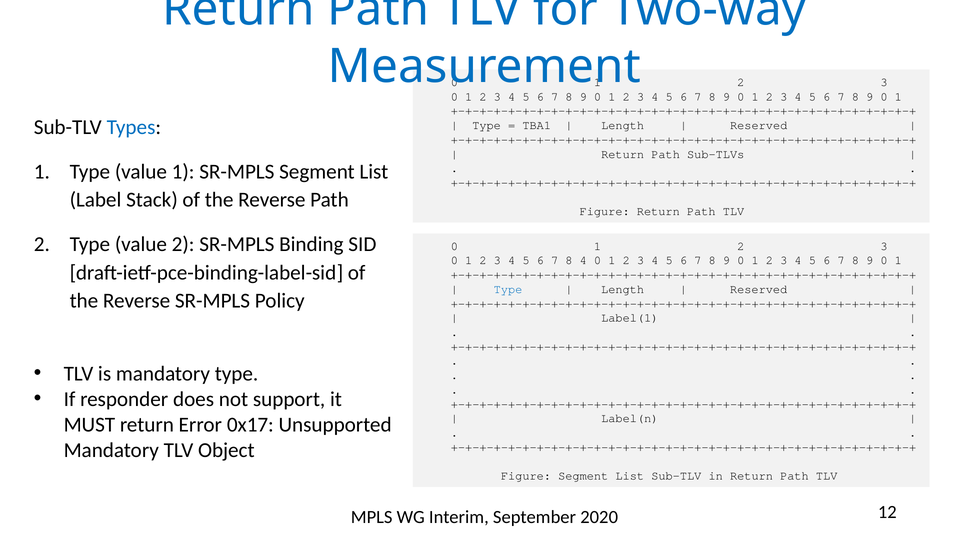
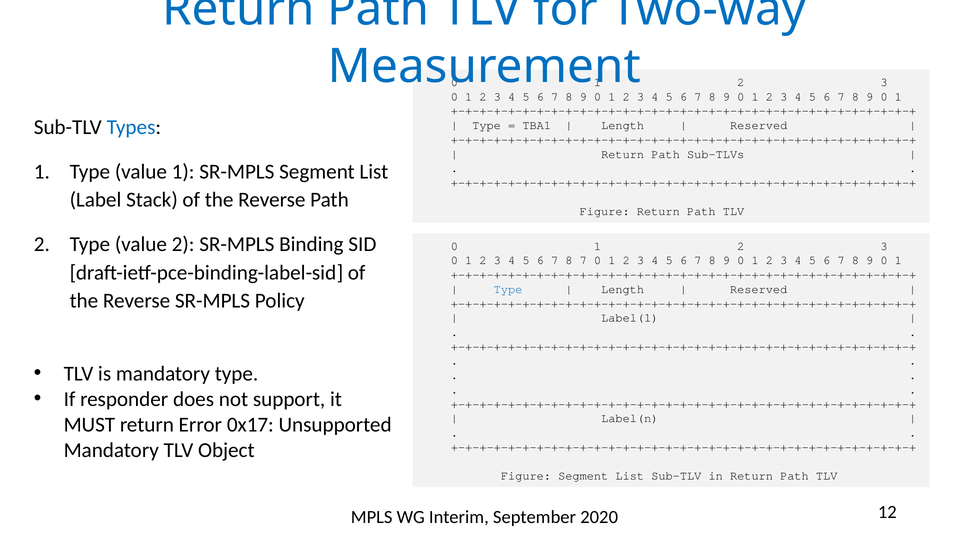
8 4: 4 -> 7
